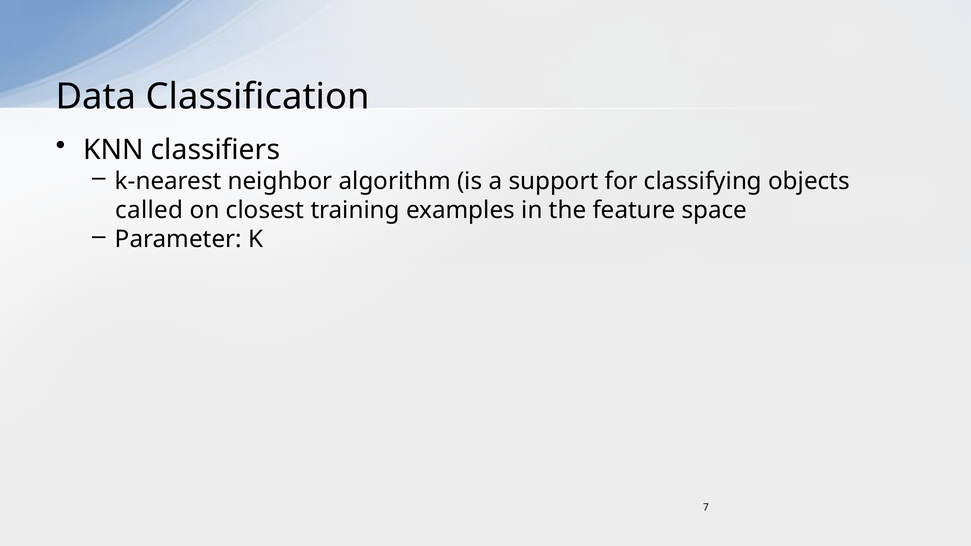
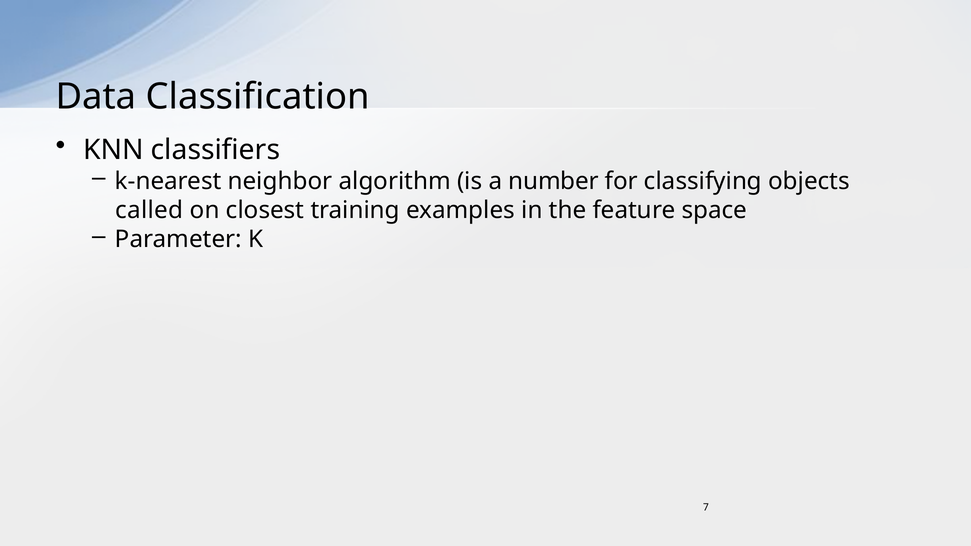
support: support -> number
